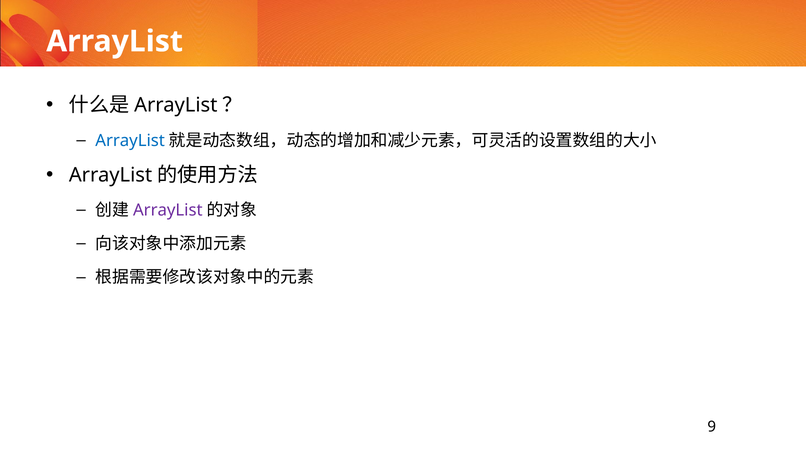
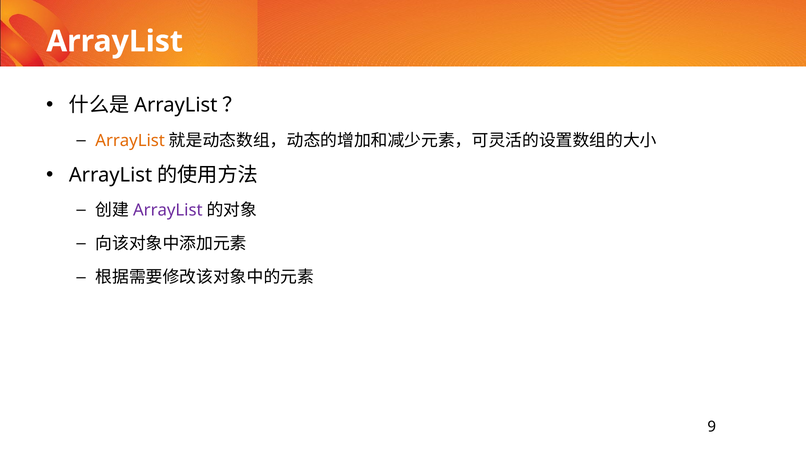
ArrayList at (130, 141) colour: blue -> orange
